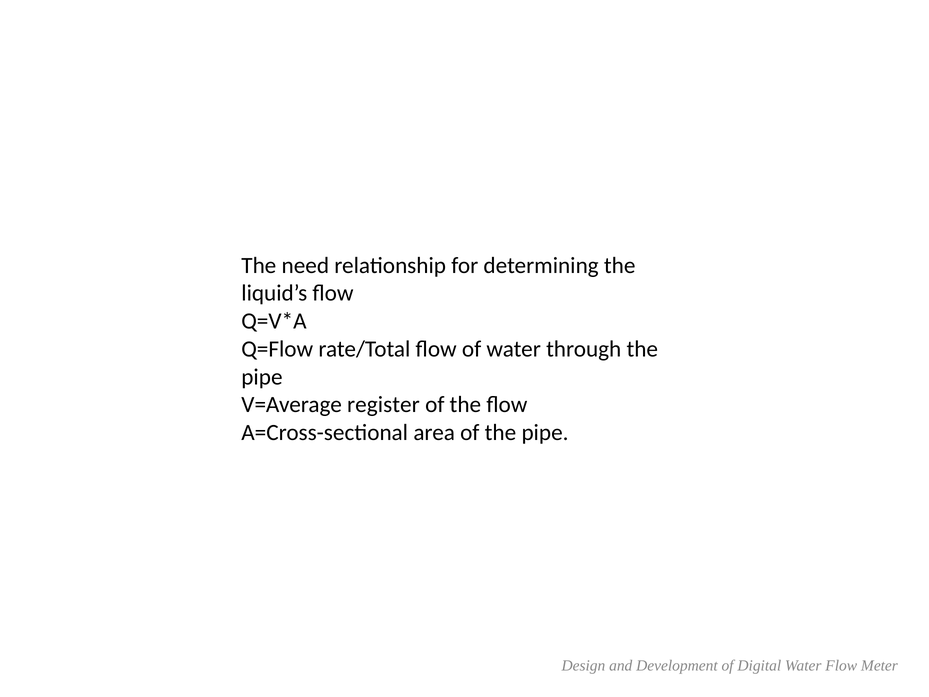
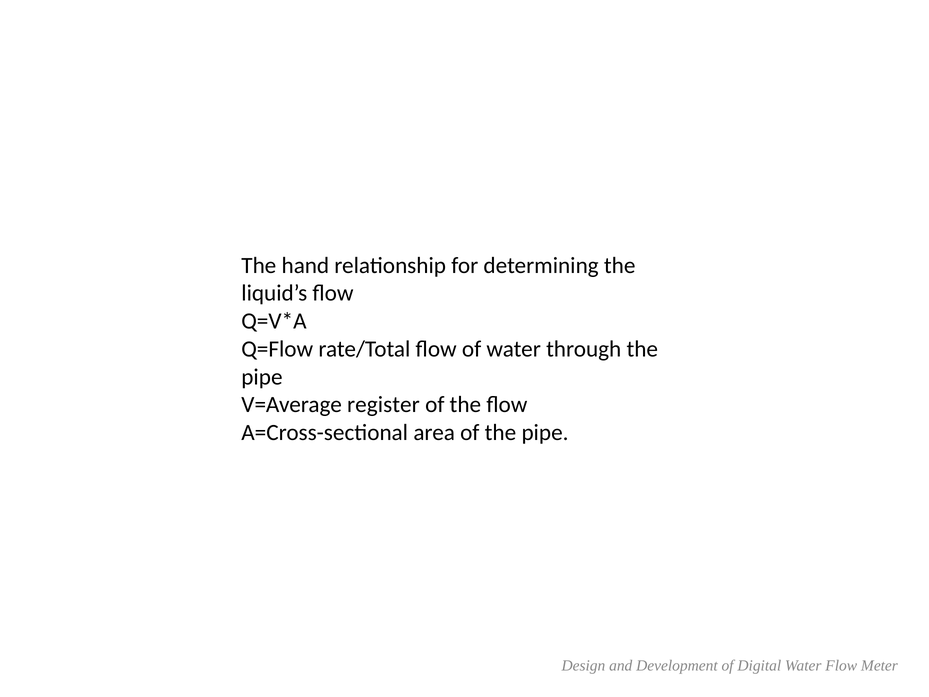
need: need -> hand
